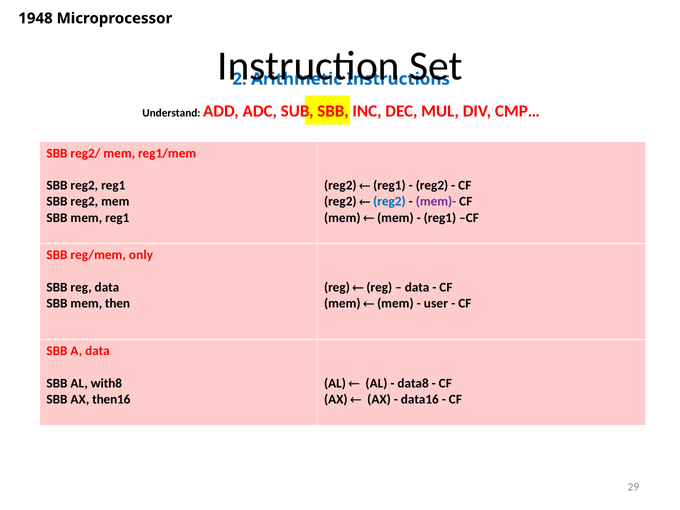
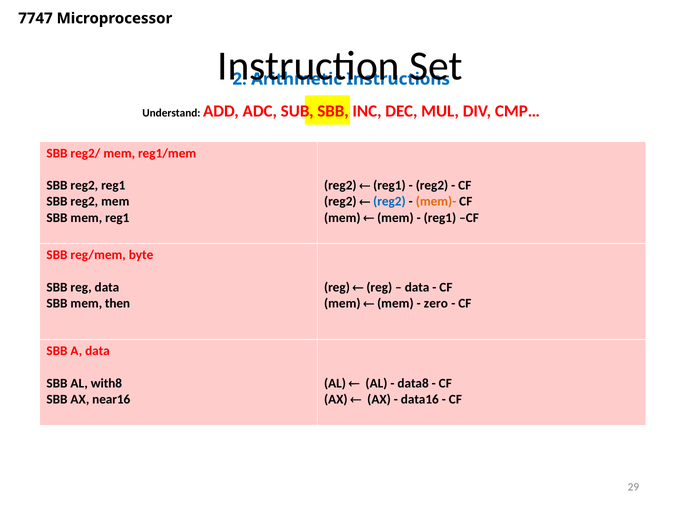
1948: 1948 -> 7747
mem)- colour: purple -> orange
only: only -> byte
user: user -> zero
then16: then16 -> near16
